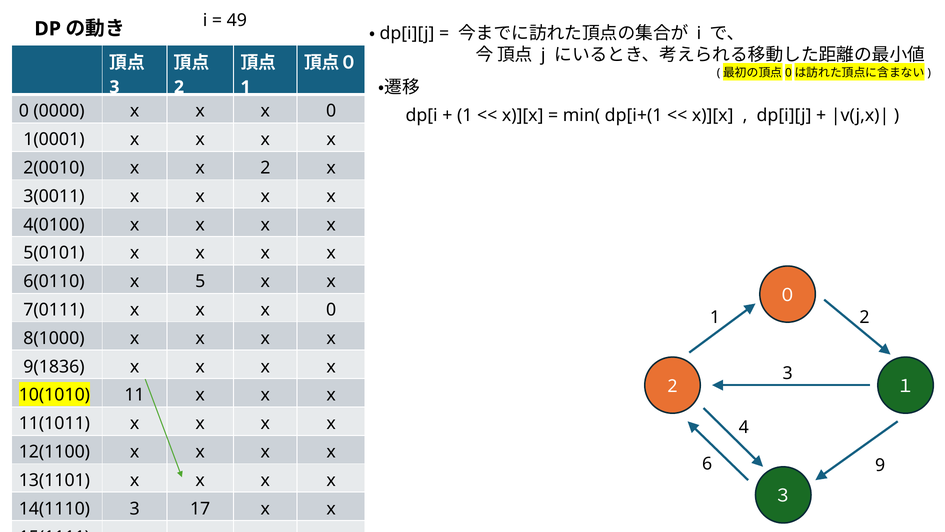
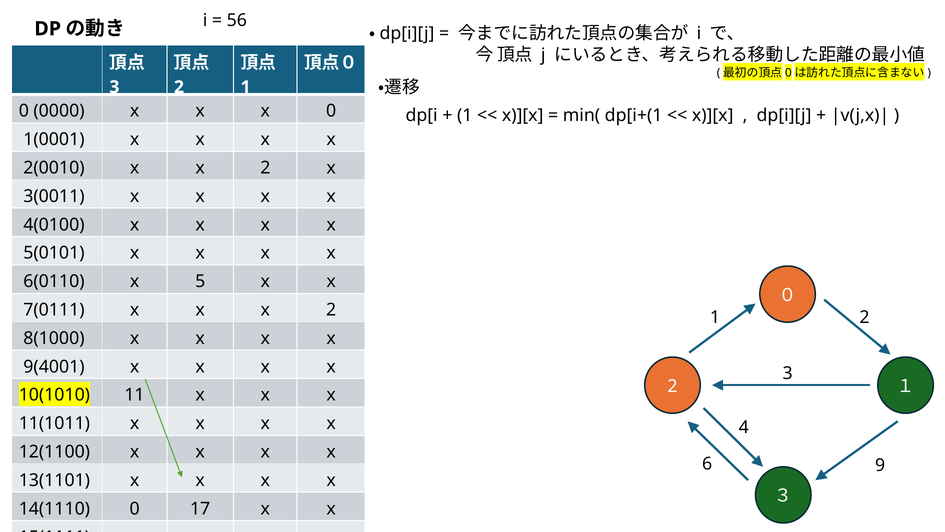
49: 49 -> 56
0 at (331, 310): 0 -> 2
9(1836: 9(1836 -> 9(4001
14(1110 3: 3 -> 0
